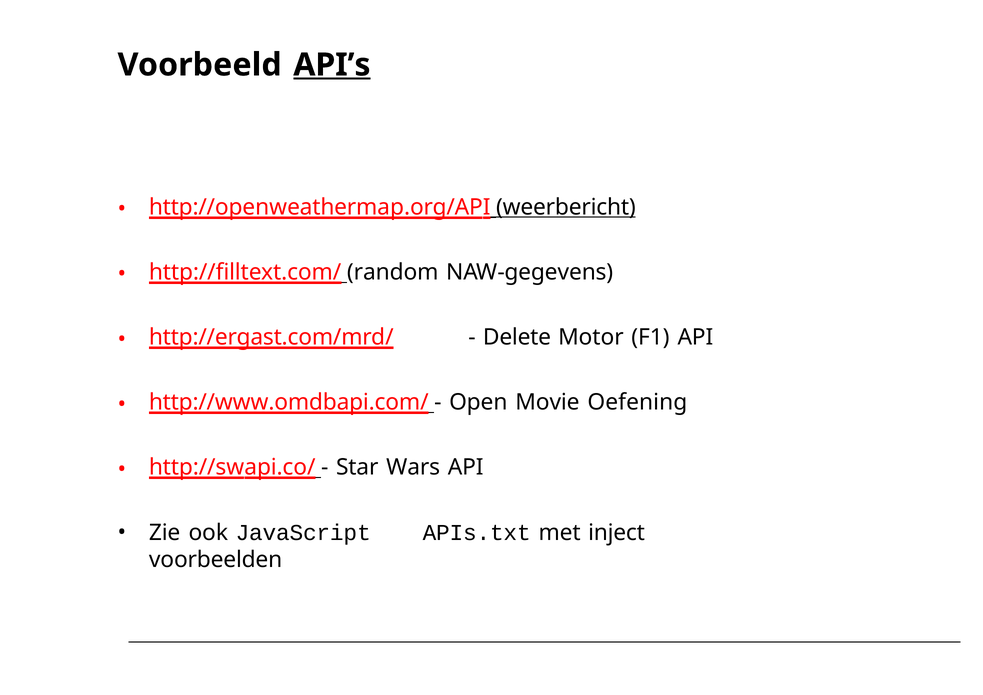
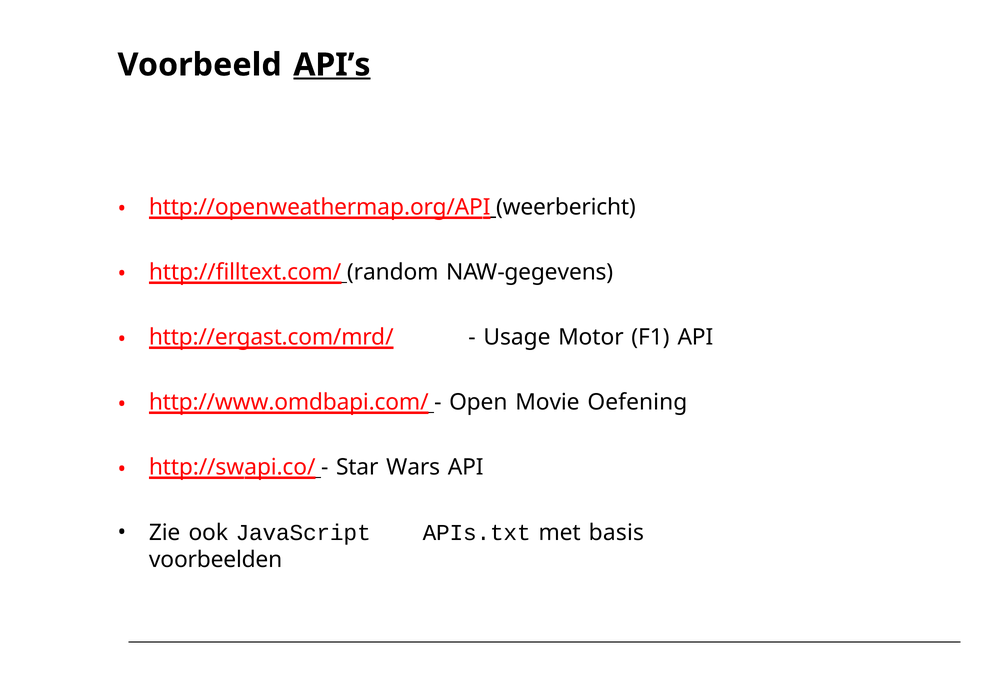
weerbericht underline: present -> none
Delete: Delete -> Usage
inject: inject -> basis
